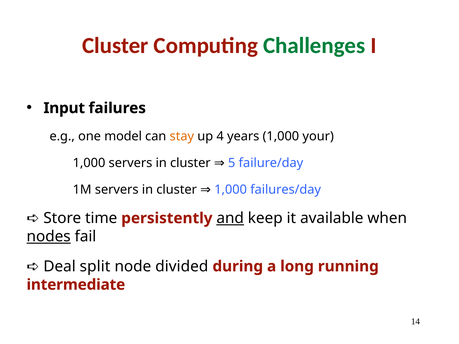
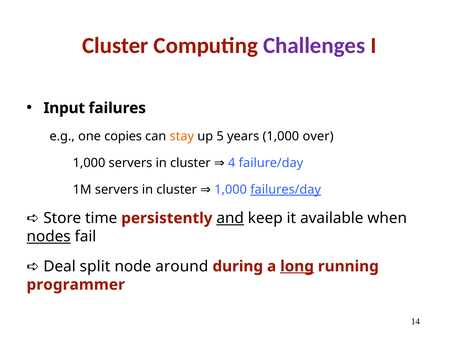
Challenges colour: green -> purple
model: model -> copies
4: 4 -> 5
your: your -> over
5: 5 -> 4
failures/day underline: none -> present
divided: divided -> around
long underline: none -> present
intermediate: intermediate -> programmer
